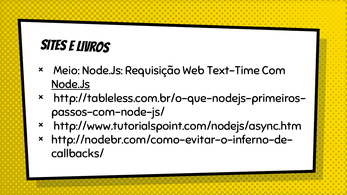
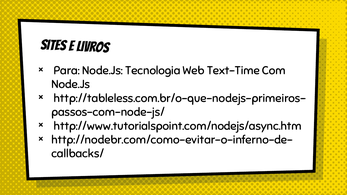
Meio: Meio -> Para
Requisição: Requisição -> Tecnologia
Node.Js at (71, 84) underline: present -> none
